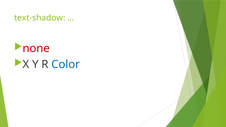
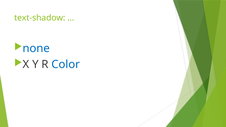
none colour: red -> blue
